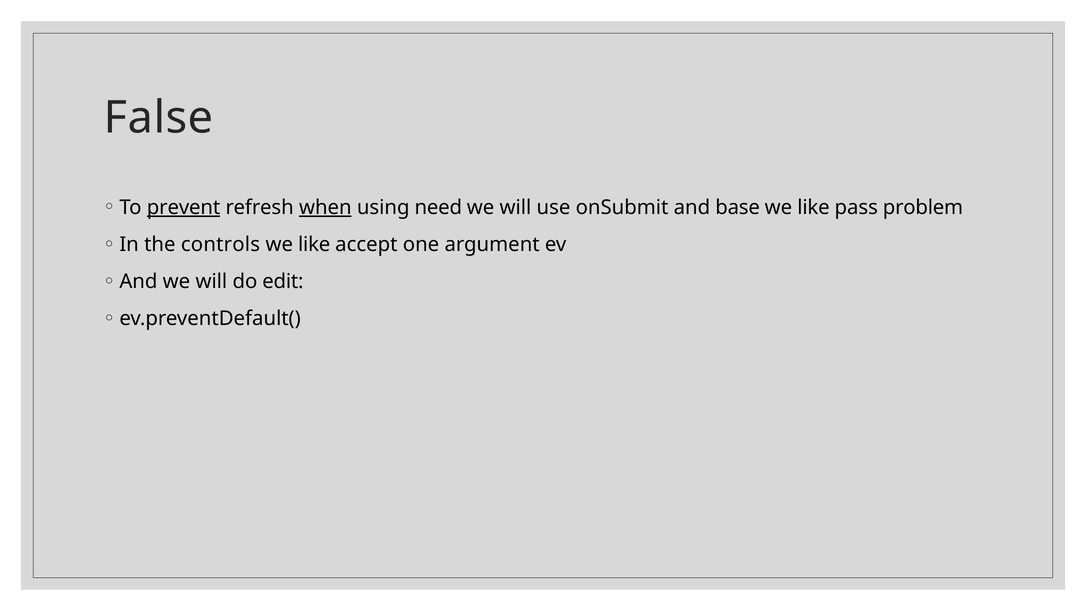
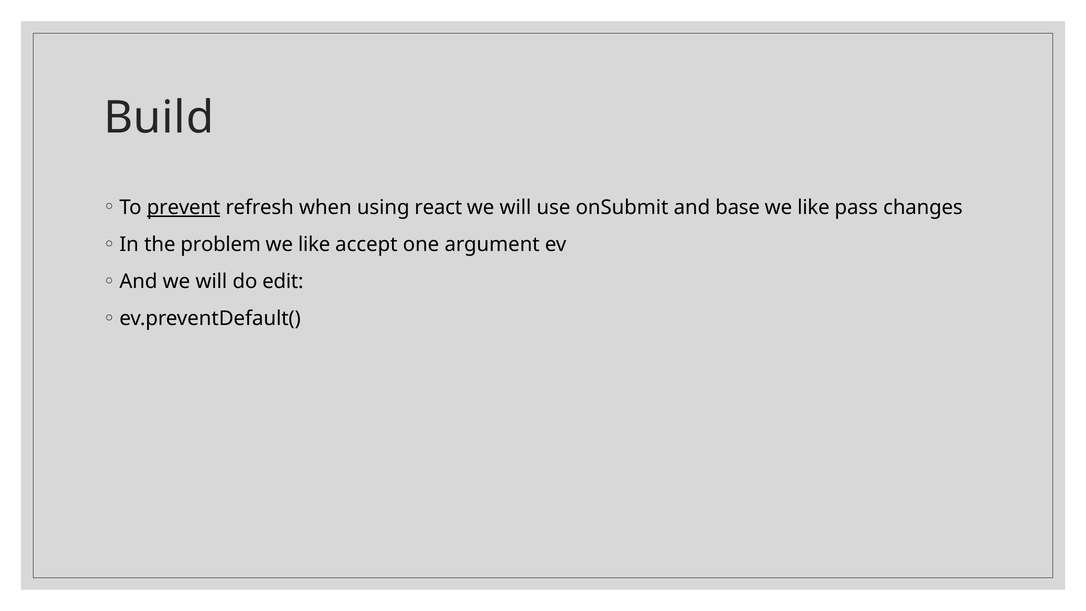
False: False -> Build
when underline: present -> none
need: need -> react
problem: problem -> changes
controls: controls -> problem
